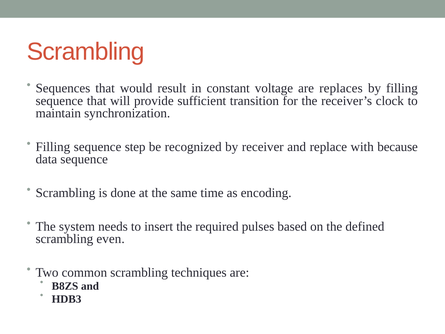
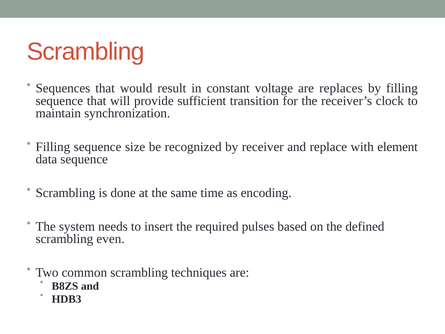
step: step -> size
because: because -> element
